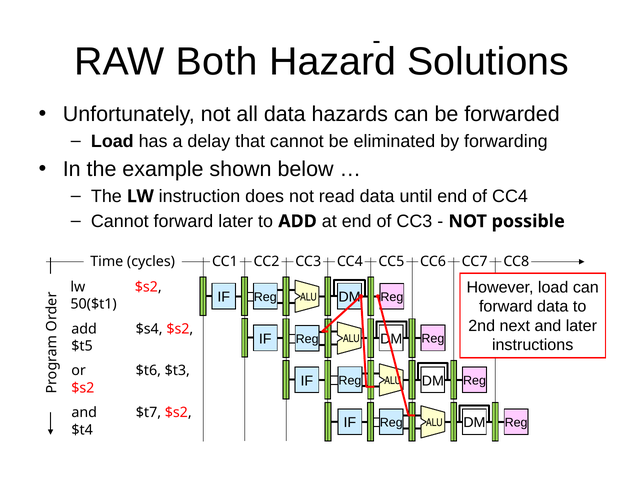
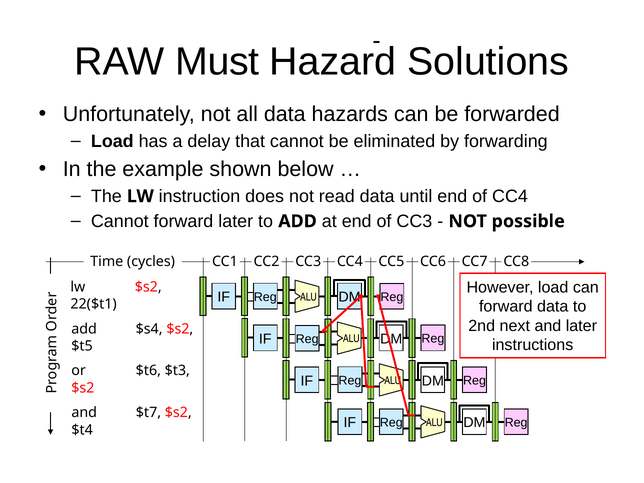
Both: Both -> Must
50($t1: 50($t1 -> 22($t1
